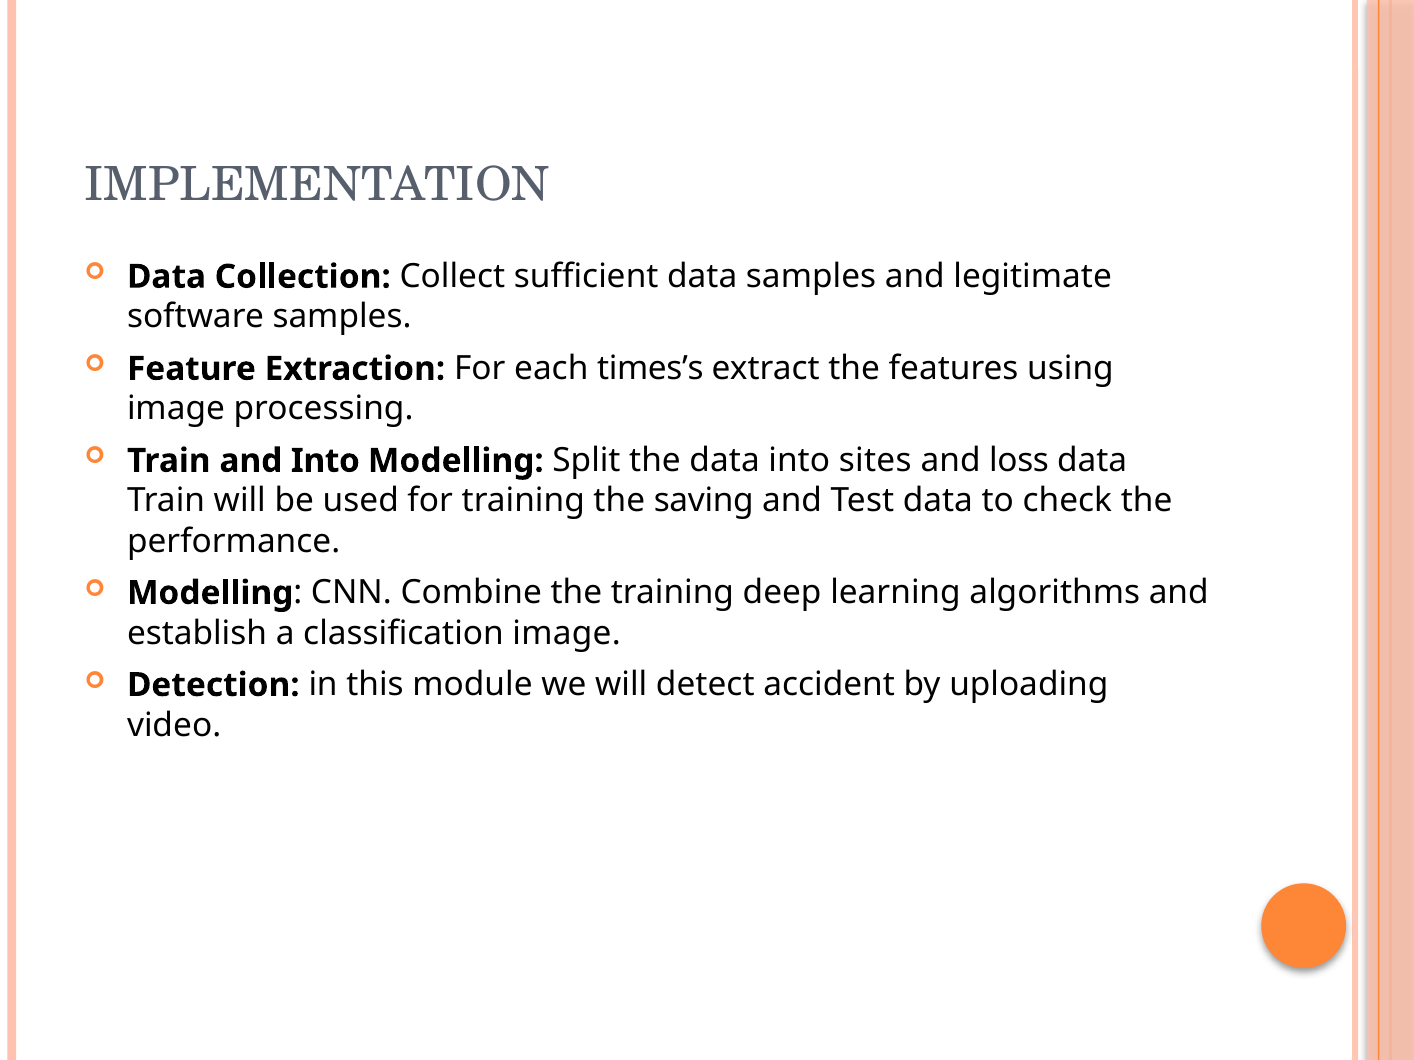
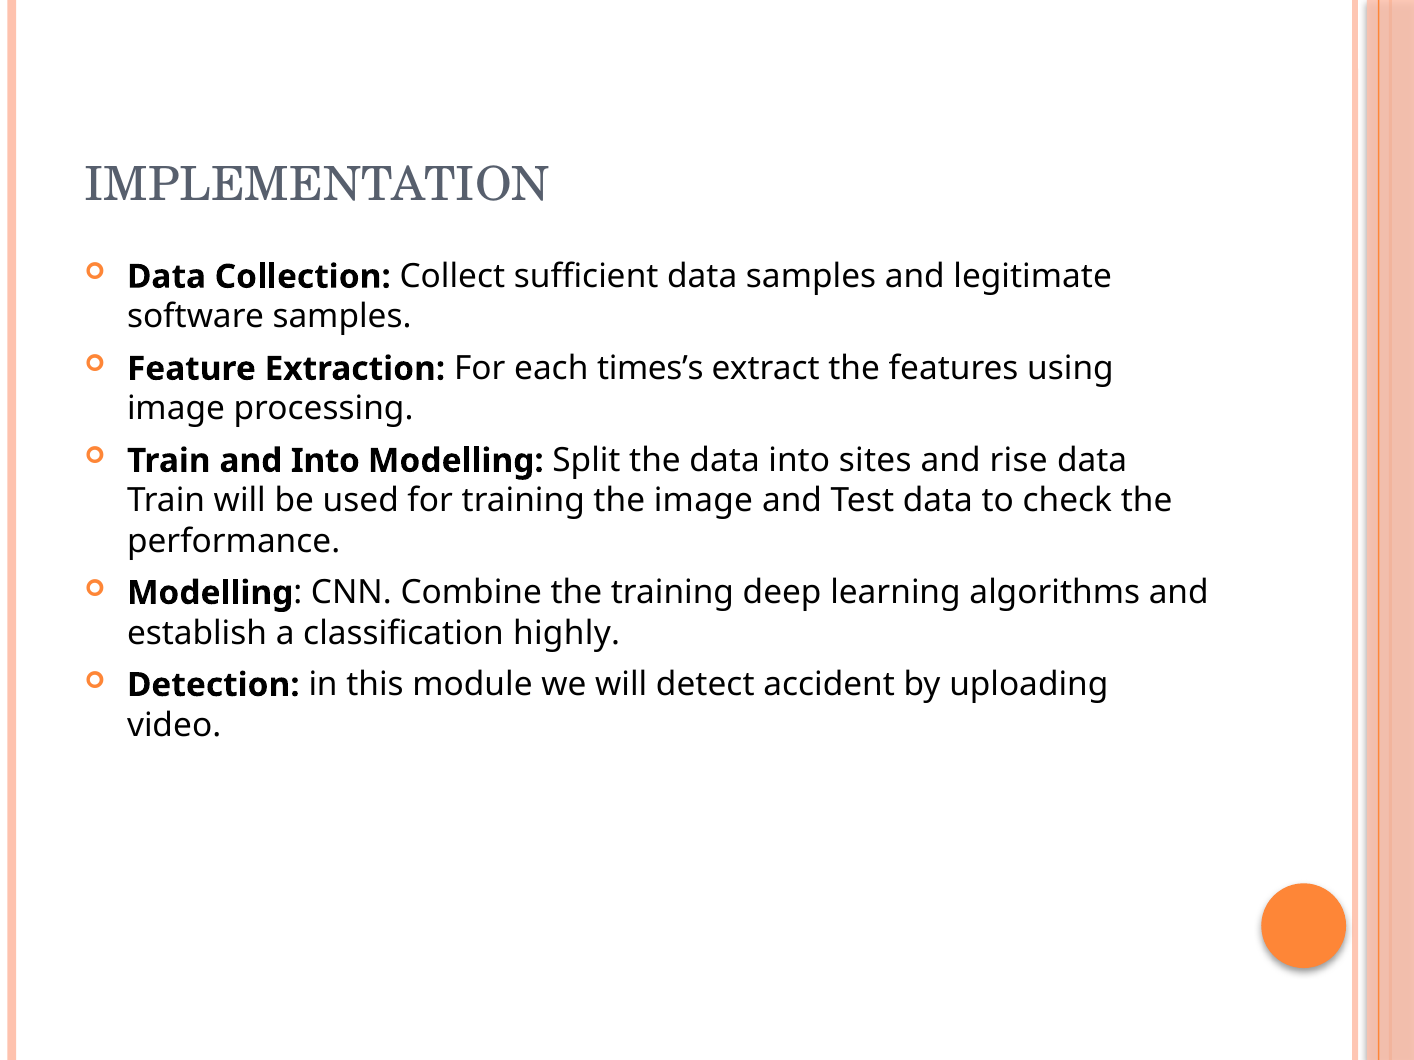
loss: loss -> rise
the saving: saving -> image
classification image: image -> highly
